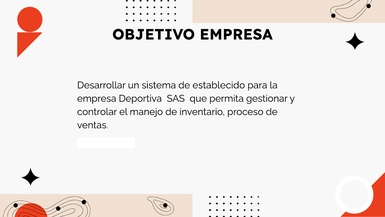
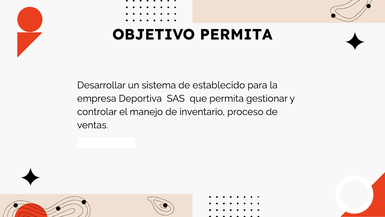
OBJETIVO EMPRESA: EMPRESA -> PERMITA
